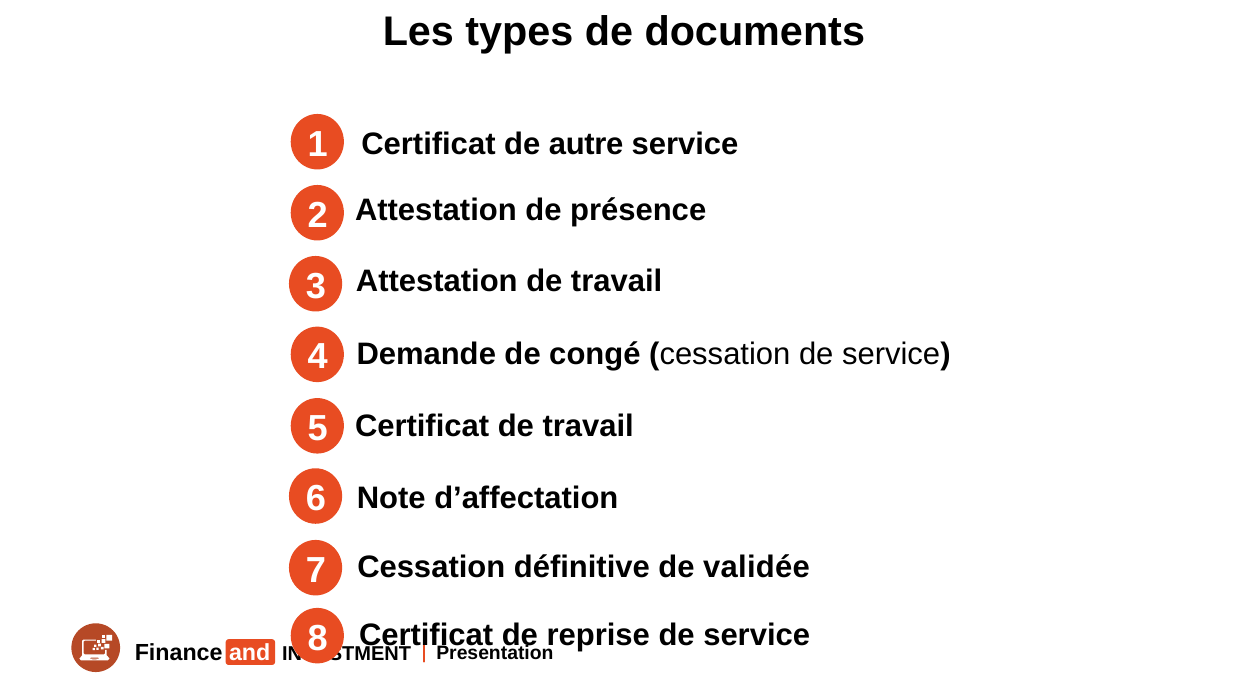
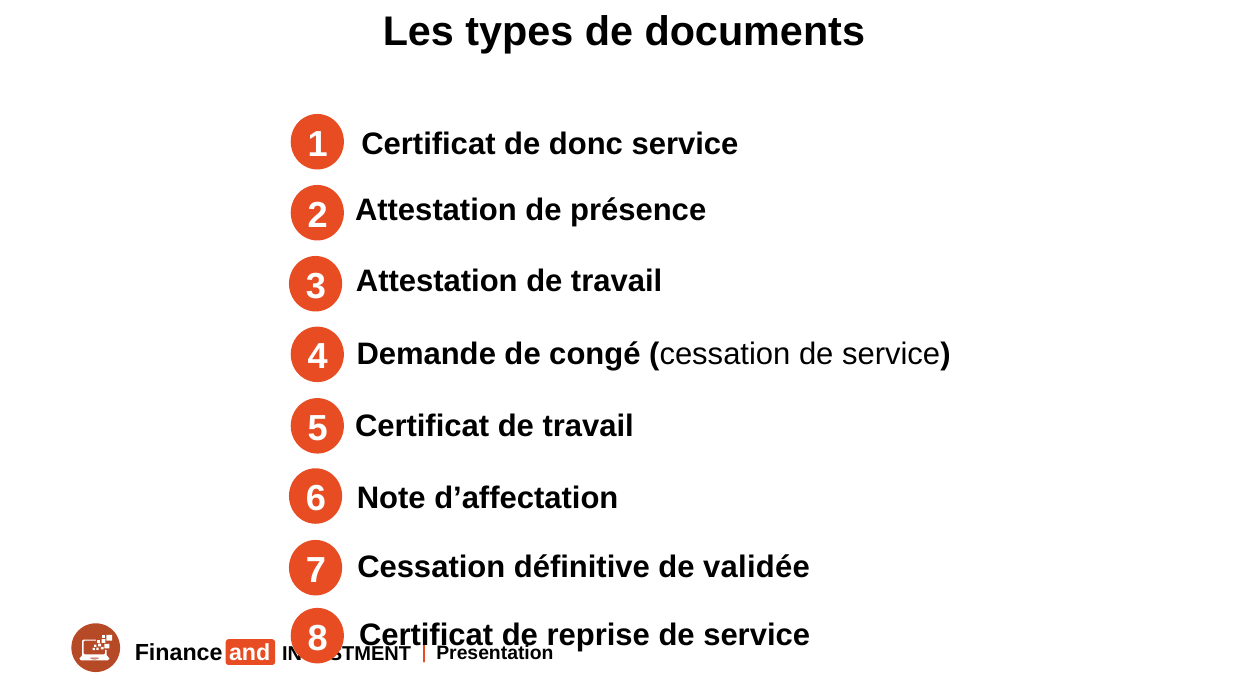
autre: autre -> donc
